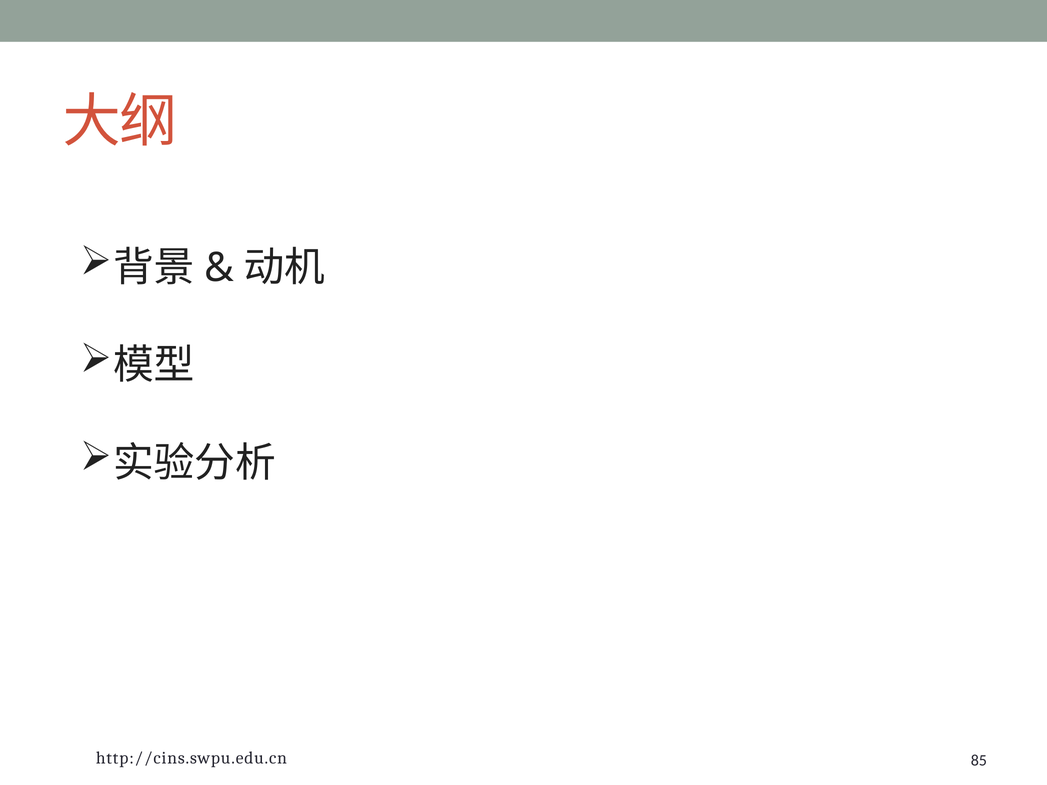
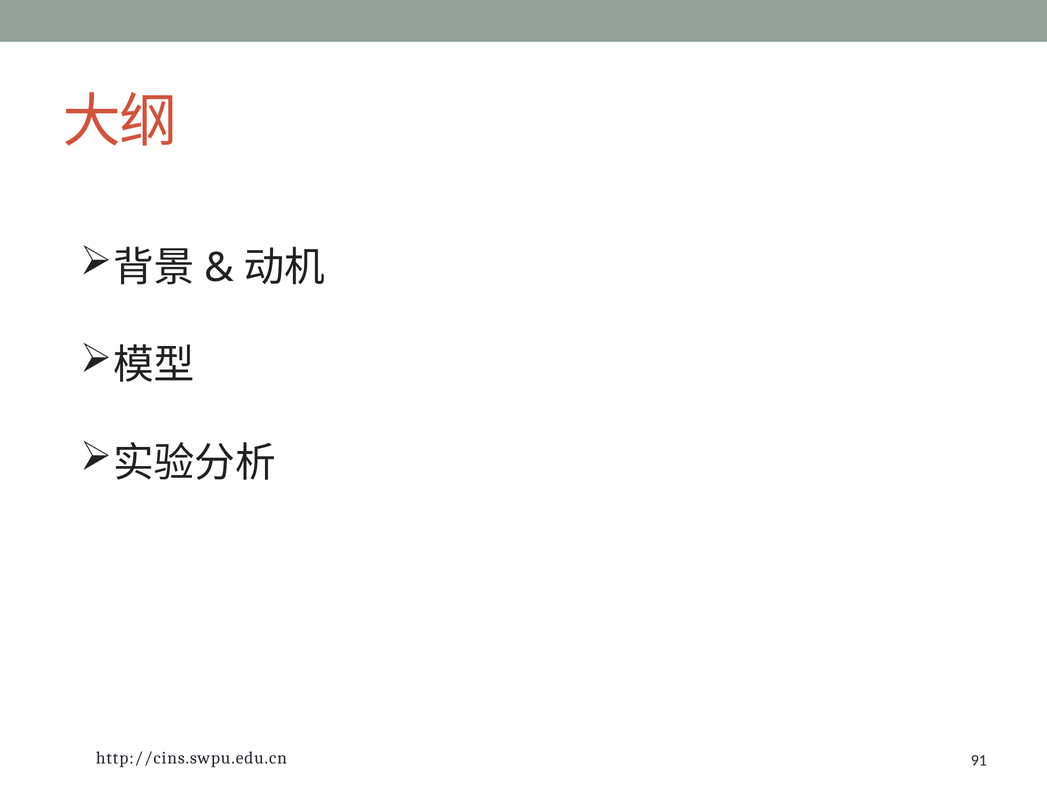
85: 85 -> 91
